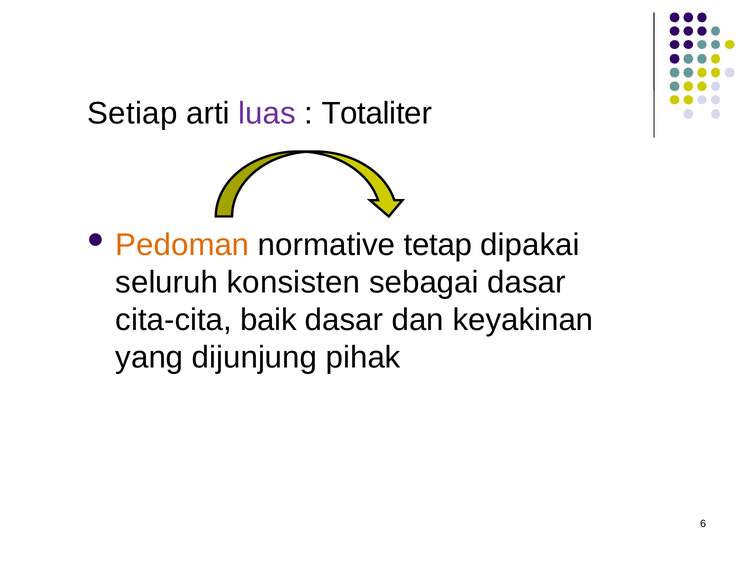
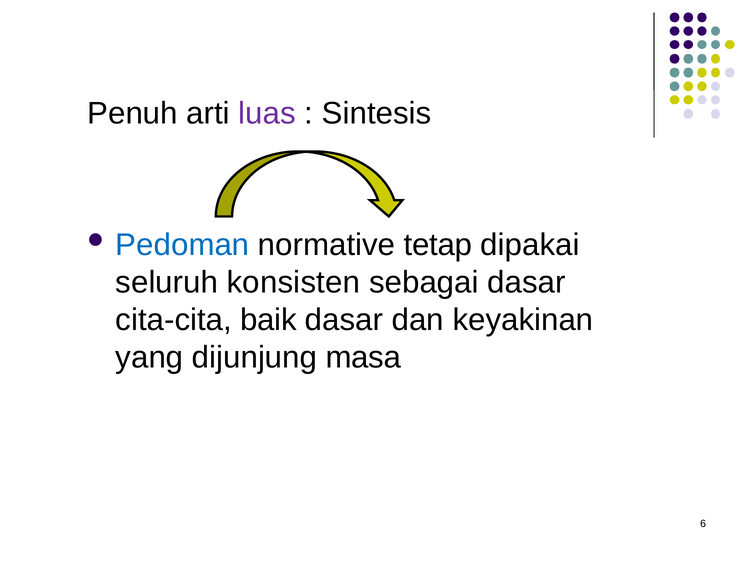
Setiap: Setiap -> Penuh
Totaliter: Totaliter -> Sintesis
Pedoman colour: orange -> blue
pihak: pihak -> masa
